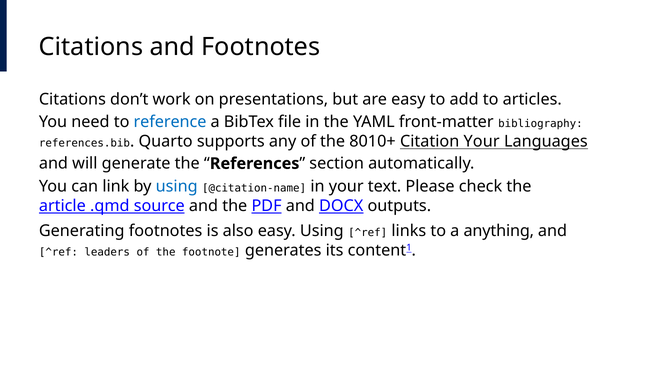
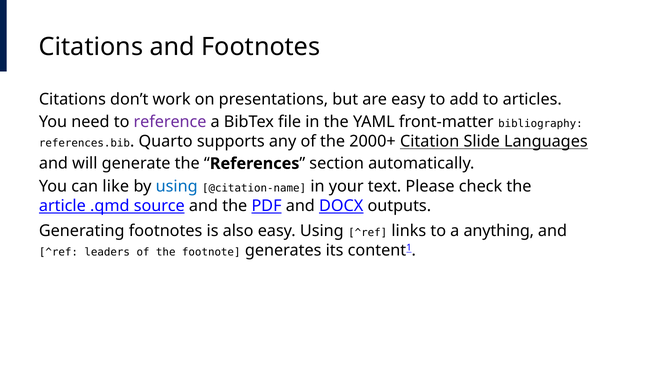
reference colour: blue -> purple
8010+: 8010+ -> 2000+
Citation Your: Your -> Slide
link: link -> like
